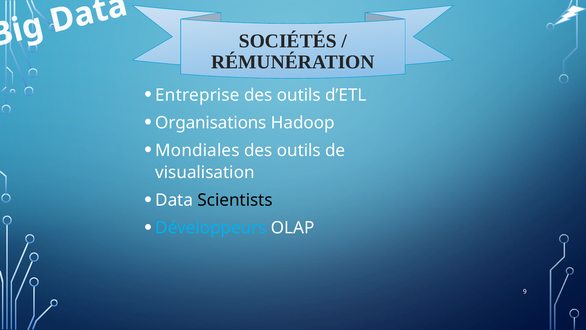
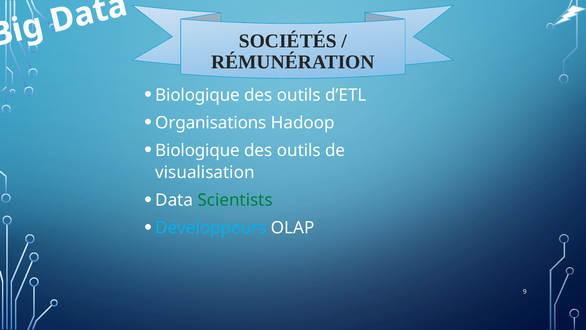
Entreprise at (197, 95): Entreprise -> Biologique
Mondiales at (197, 150): Mondiales -> Biologique
Scientists colour: black -> green
